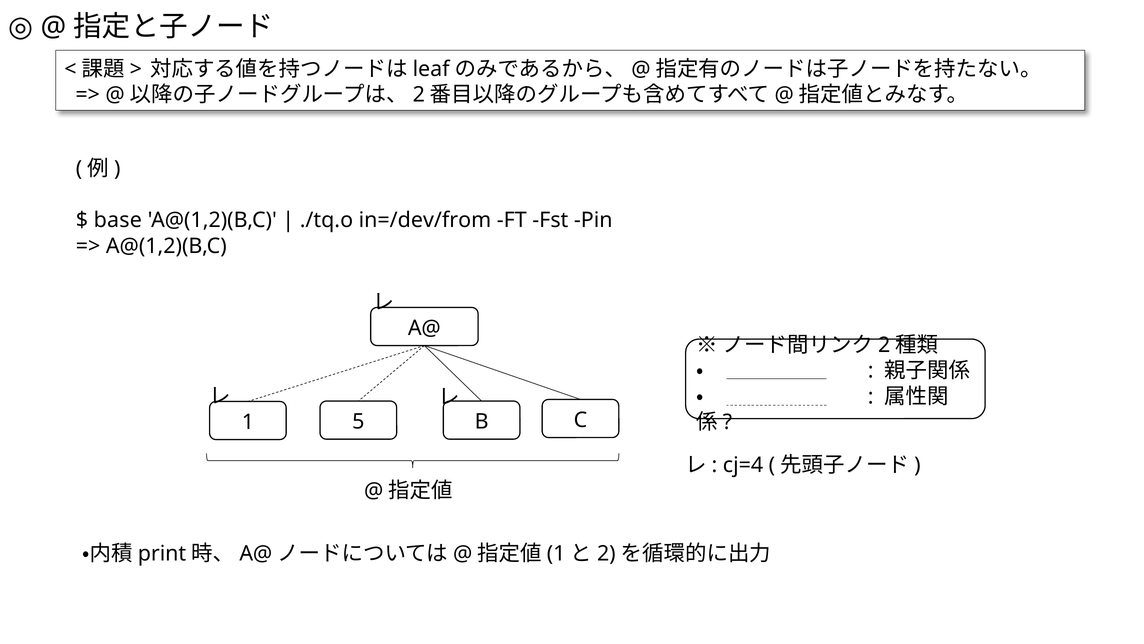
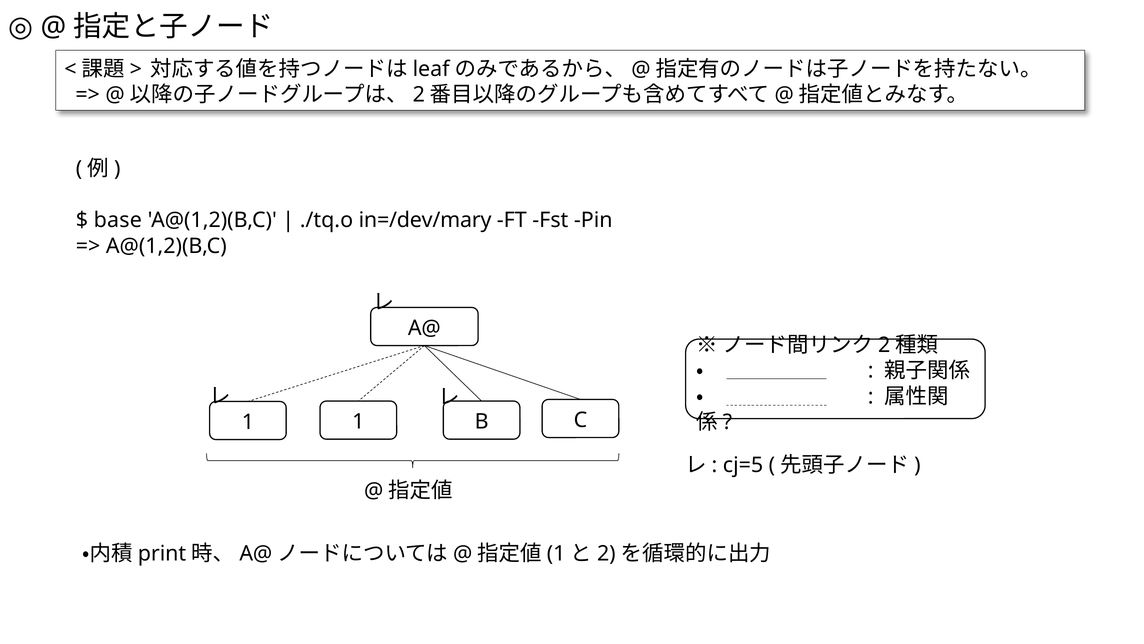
in=/dev/from: in=/dev/from -> in=/dev/mary
1 5: 5 -> 1
cj=4: cj=4 -> cj=5
